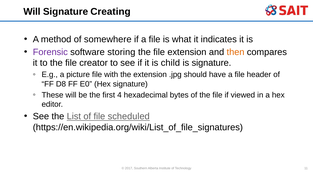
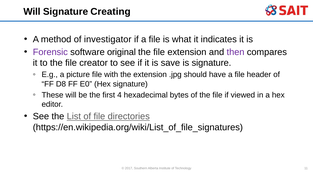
somewhere: somewhere -> investigator
storing: storing -> original
then colour: orange -> purple
child: child -> save
scheduled: scheduled -> directories
